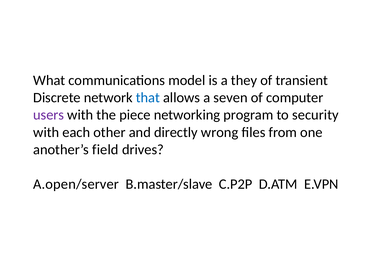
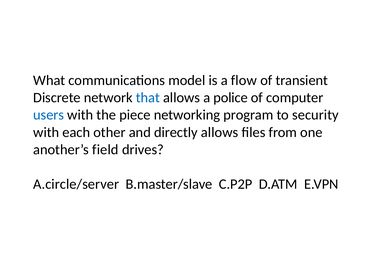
they: they -> flow
seven: seven -> police
users colour: purple -> blue
directly wrong: wrong -> allows
A.open/server: A.open/server -> A.circle/server
